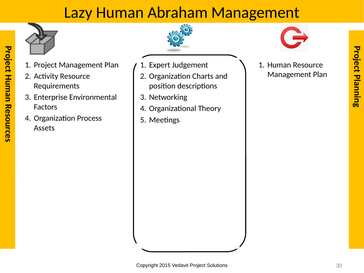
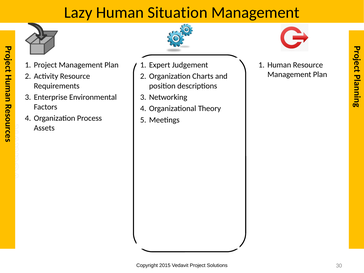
Abraham: Abraham -> Situation
